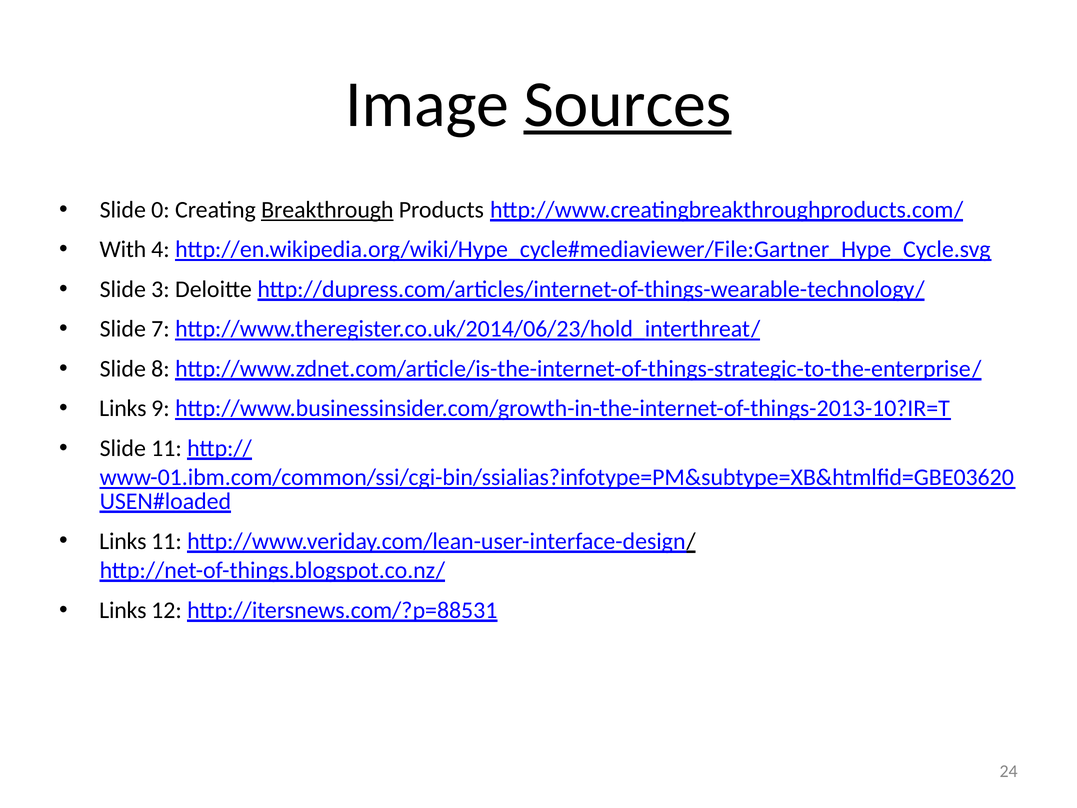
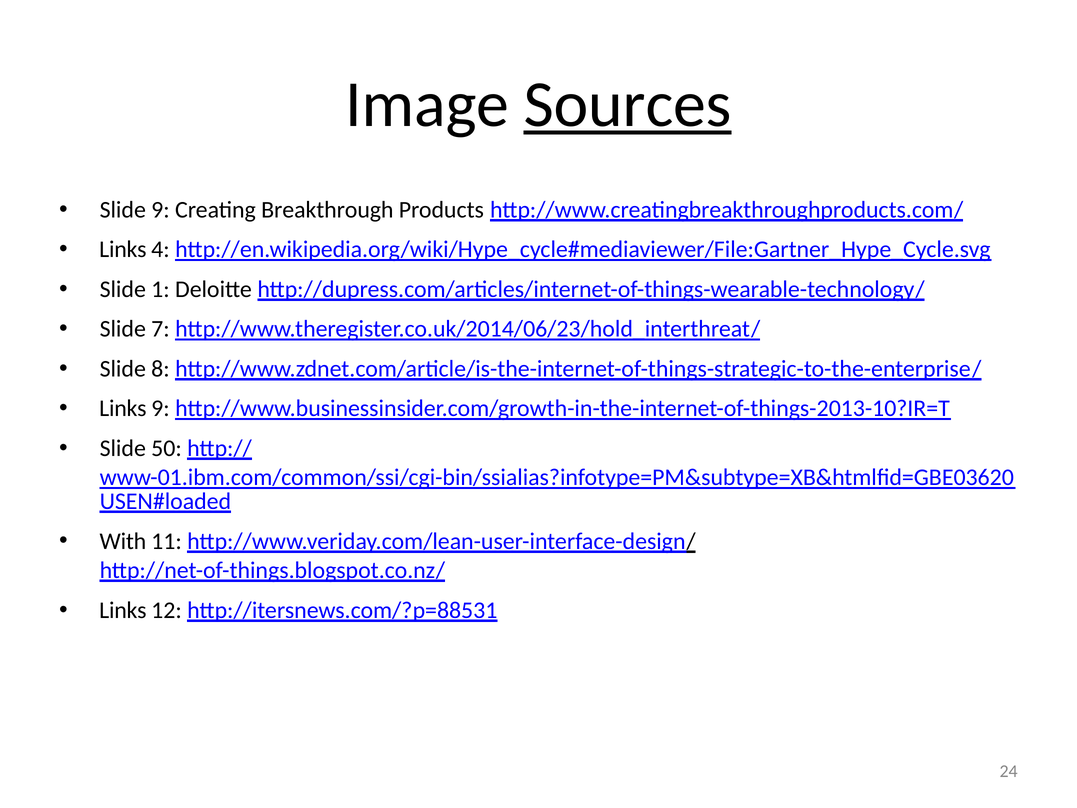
Slide 0: 0 -> 9
Breakthrough underline: present -> none
With at (123, 249): With -> Links
3: 3 -> 1
Slide 11: 11 -> 50
Links at (123, 541): Links -> With
